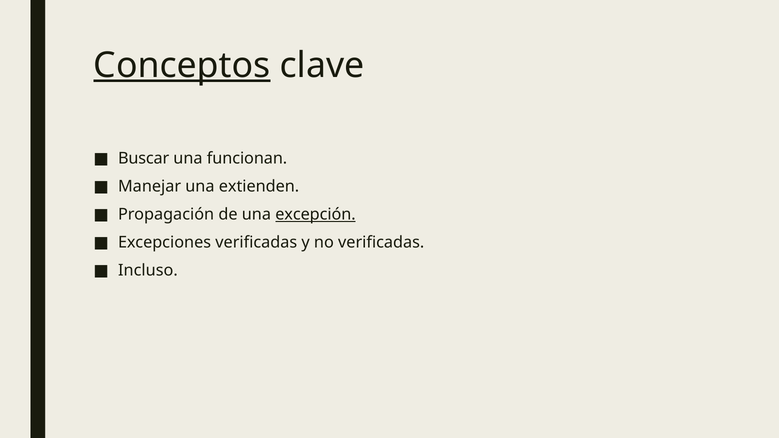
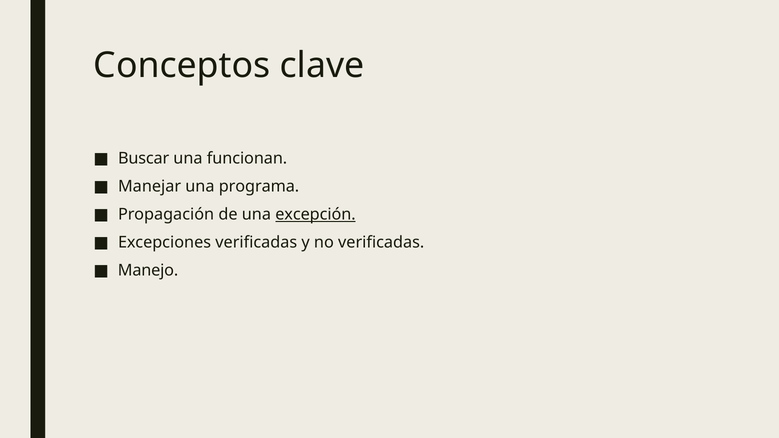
Conceptos underline: present -> none
extienden: extienden -> programa
Incluso: Incluso -> Manejo
